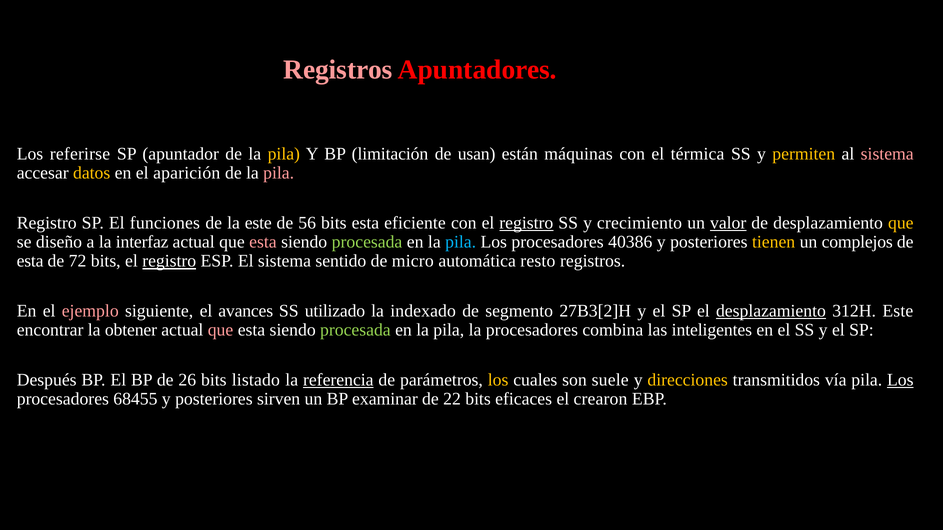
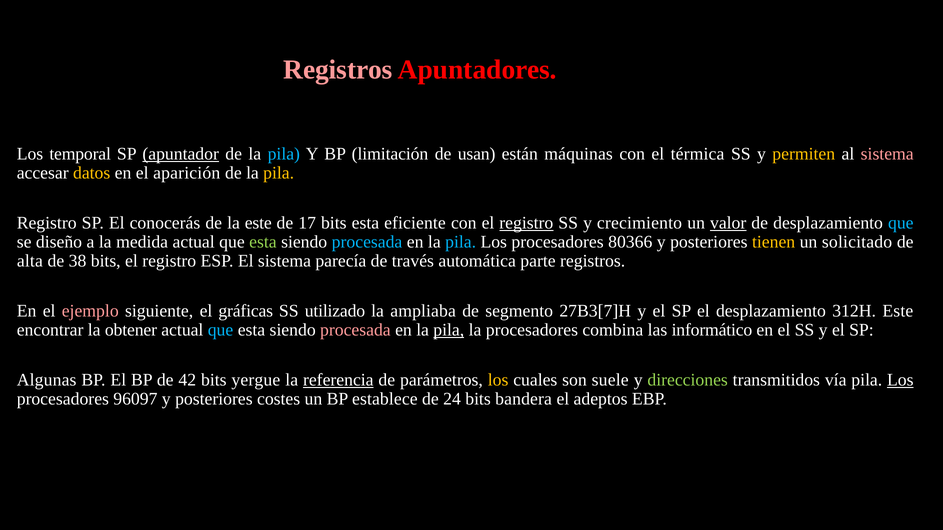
referirse: referirse -> temporal
apuntador underline: none -> present
pila at (284, 154) colour: yellow -> light blue
pila at (279, 173) colour: pink -> yellow
funciones: funciones -> conocerás
56: 56 -> 17
que at (901, 223) colour: yellow -> light blue
interfaz: interfaz -> medida
esta at (263, 242) colour: pink -> light green
procesada at (367, 242) colour: light green -> light blue
40386: 40386 -> 80366
complejos: complejos -> solicitado
esta at (30, 261): esta -> alta
72: 72 -> 38
registro at (169, 261) underline: present -> none
sentido: sentido -> parecía
micro: micro -> través
resto: resto -> parte
avances: avances -> gráficas
indexado: indexado -> ampliaba
27B3[2]H: 27B3[2]H -> 27B3[7]H
desplazamiento at (771, 311) underline: present -> none
que at (221, 330) colour: pink -> light blue
procesada at (355, 330) colour: light green -> pink
pila at (449, 330) underline: none -> present
inteligentes: inteligentes -> informático
Después: Después -> Algunas
26: 26 -> 42
listado: listado -> yergue
direcciones colour: yellow -> light green
68455: 68455 -> 96097
sirven: sirven -> costes
examinar: examinar -> establece
22: 22 -> 24
eficaces: eficaces -> bandera
crearon: crearon -> adeptos
